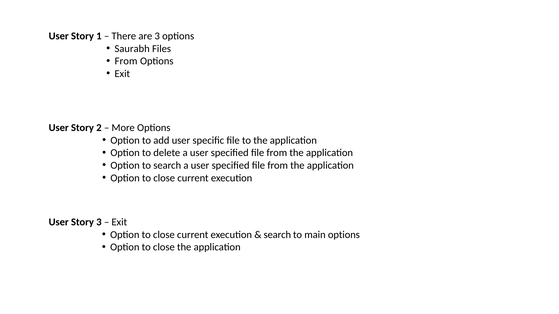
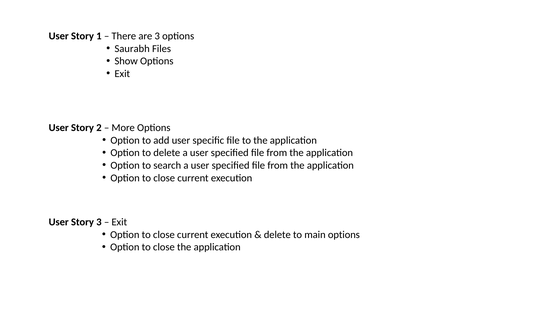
From at (126, 61): From -> Show
search at (277, 235): search -> delete
